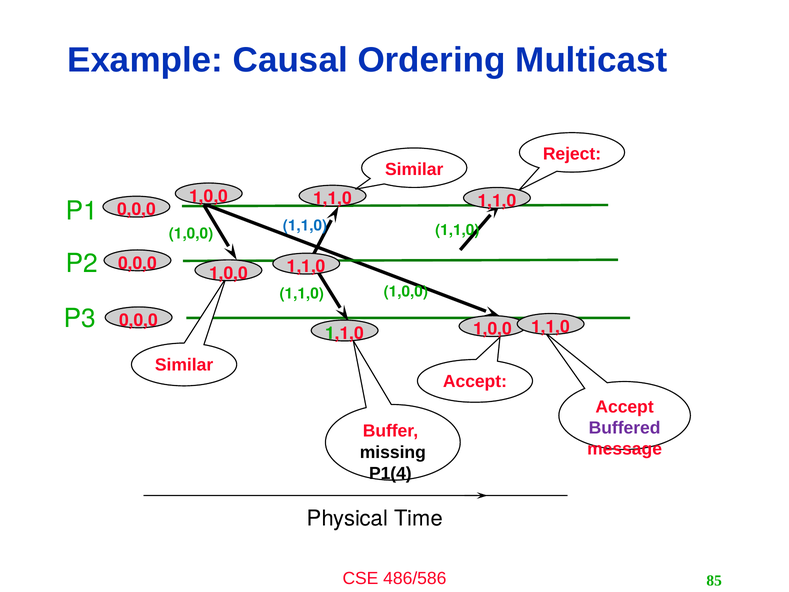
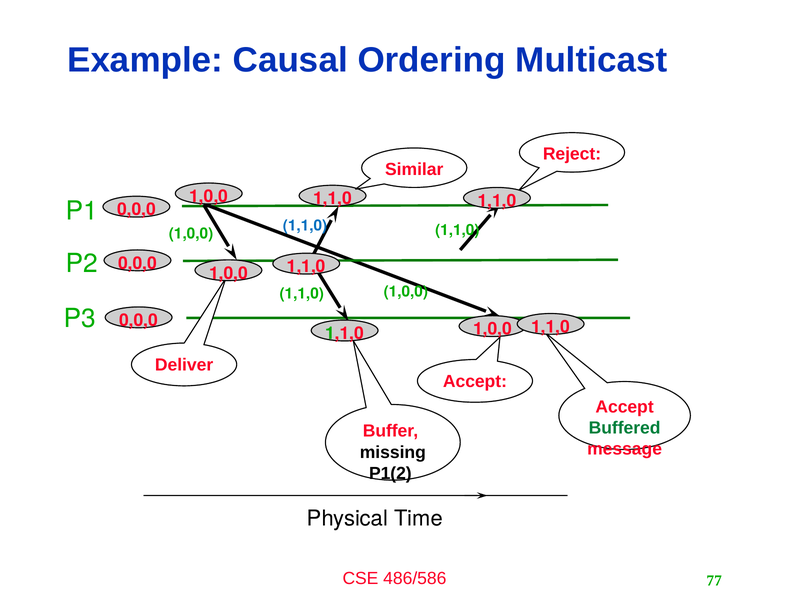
Similar at (184, 365): Similar -> Deliver
Buffered colour: purple -> green
P1(4: P1(4 -> P1(2
85: 85 -> 77
